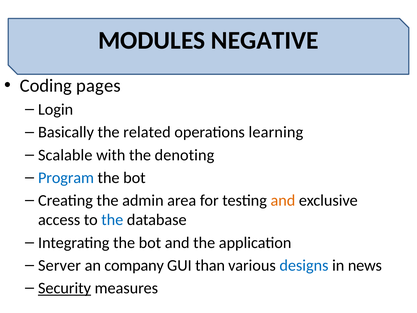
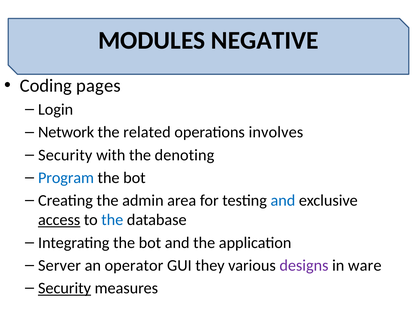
Basically: Basically -> Network
learning: learning -> involves
Scalable at (65, 155): Scalable -> Security
and at (283, 200) colour: orange -> blue
access underline: none -> present
company: company -> operator
than: than -> they
designs colour: blue -> purple
news: news -> ware
